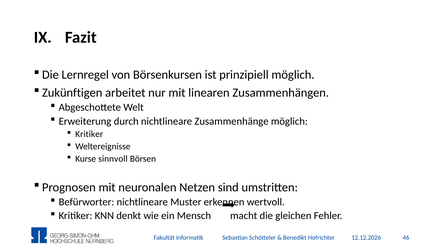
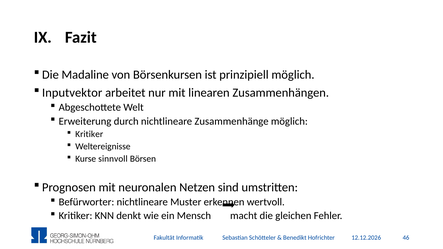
Lernregel: Lernregel -> Madaline
Zukünftigen: Zukünftigen -> Inputvektor
